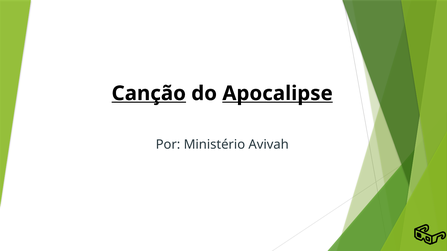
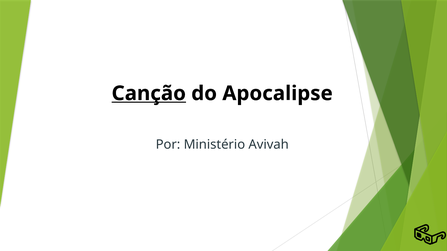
Apocalipse underline: present -> none
